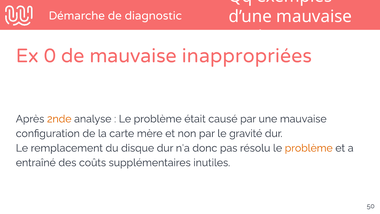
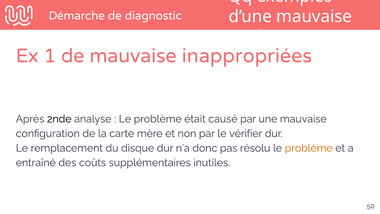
0: 0 -> 1
2nde colour: orange -> black
gravité: gravité -> vérifier
